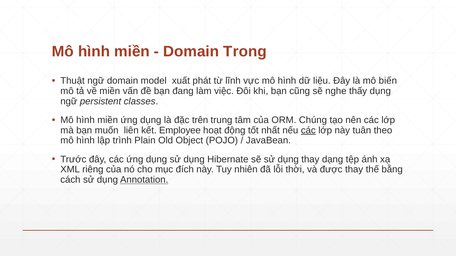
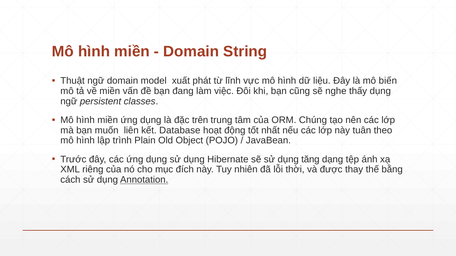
Trong: Trong -> String
Employee: Employee -> Database
các at (308, 130) underline: present -> none
dụng thay: thay -> tăng
